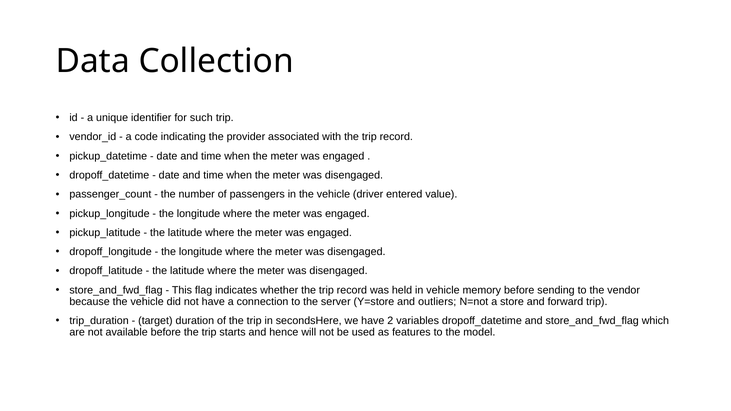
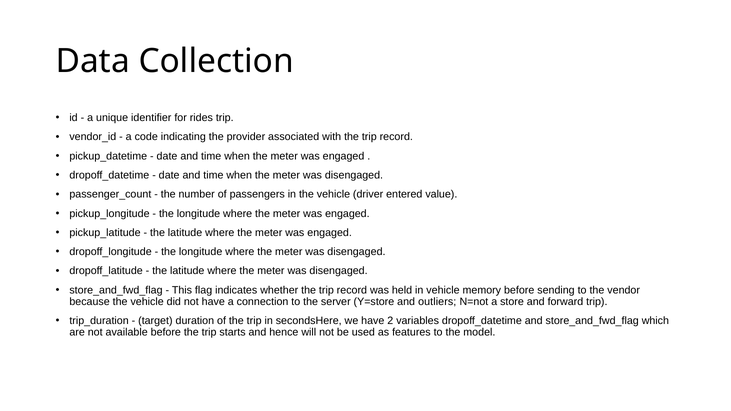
such: such -> rides
